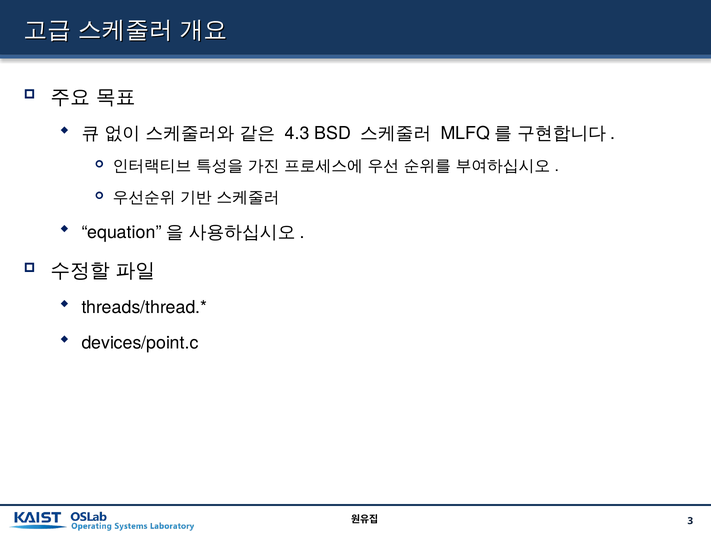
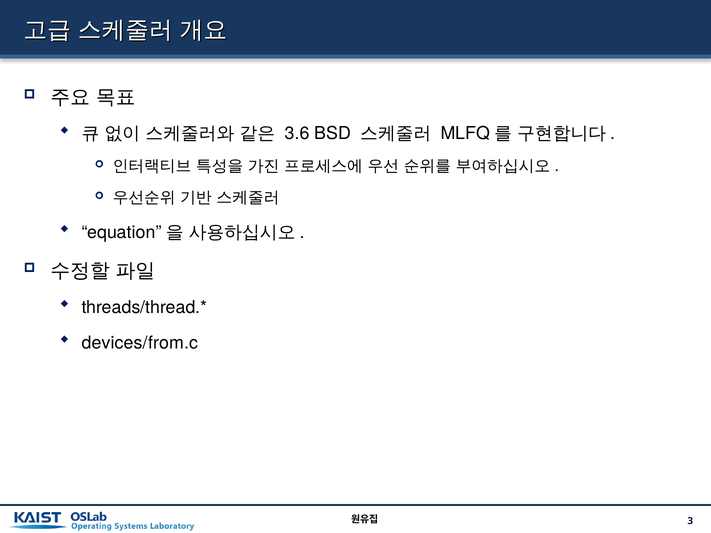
4.3: 4.3 -> 3.6
devices/point.c: devices/point.c -> devices/from.c
